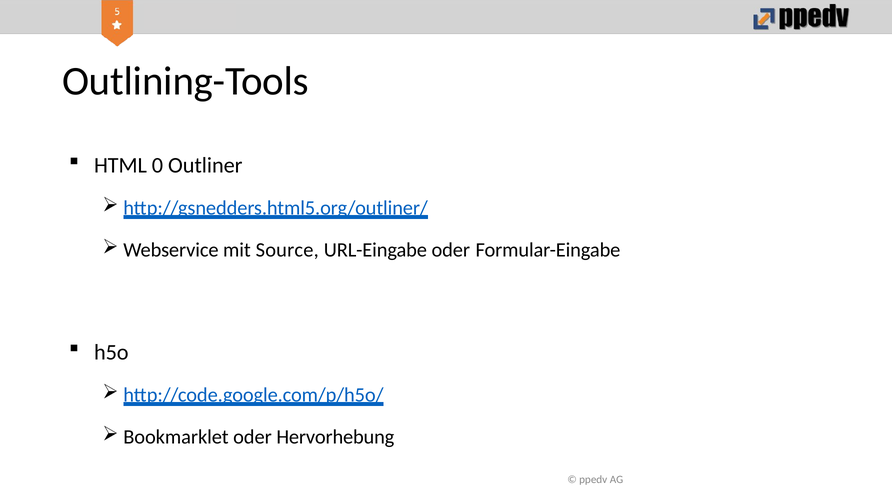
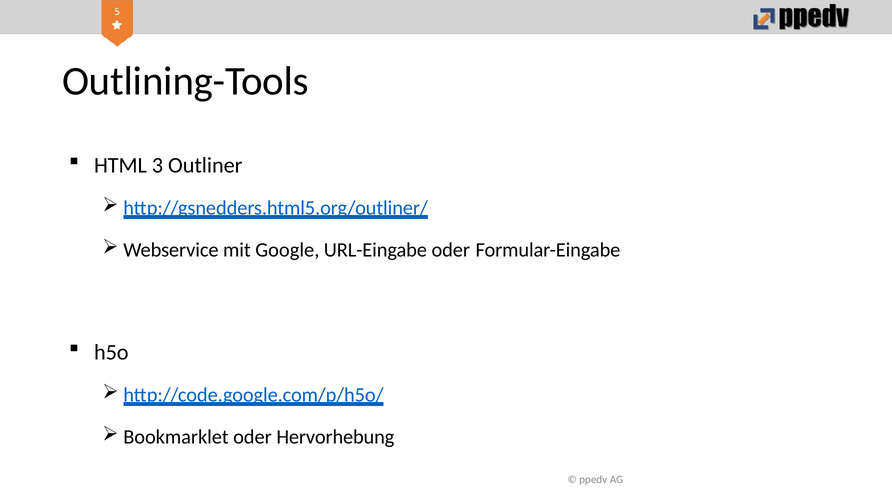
0: 0 -> 3
Source: Source -> Google
